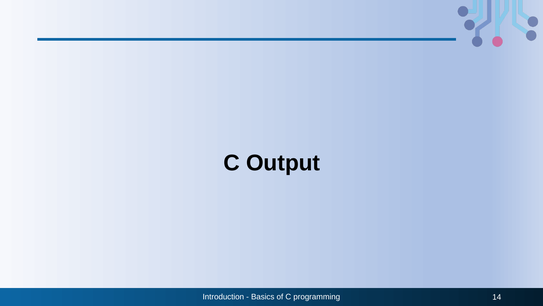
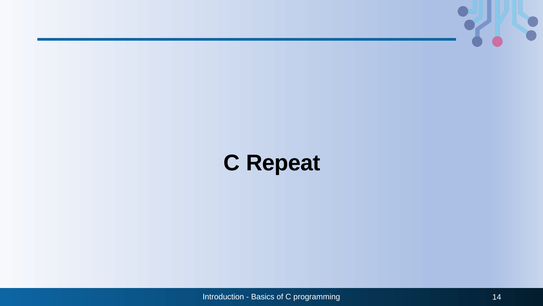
Output: Output -> Repeat
